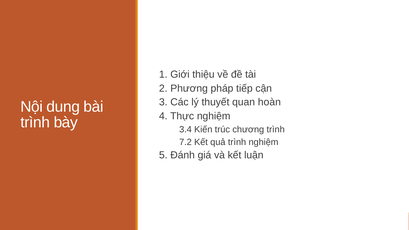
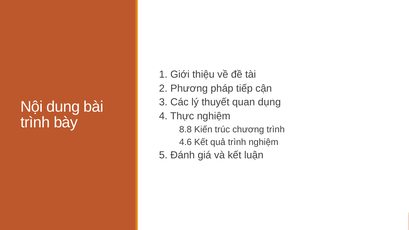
hoàn: hoàn -> dụng
3.4: 3.4 -> 8.8
7.2: 7.2 -> 4.6
